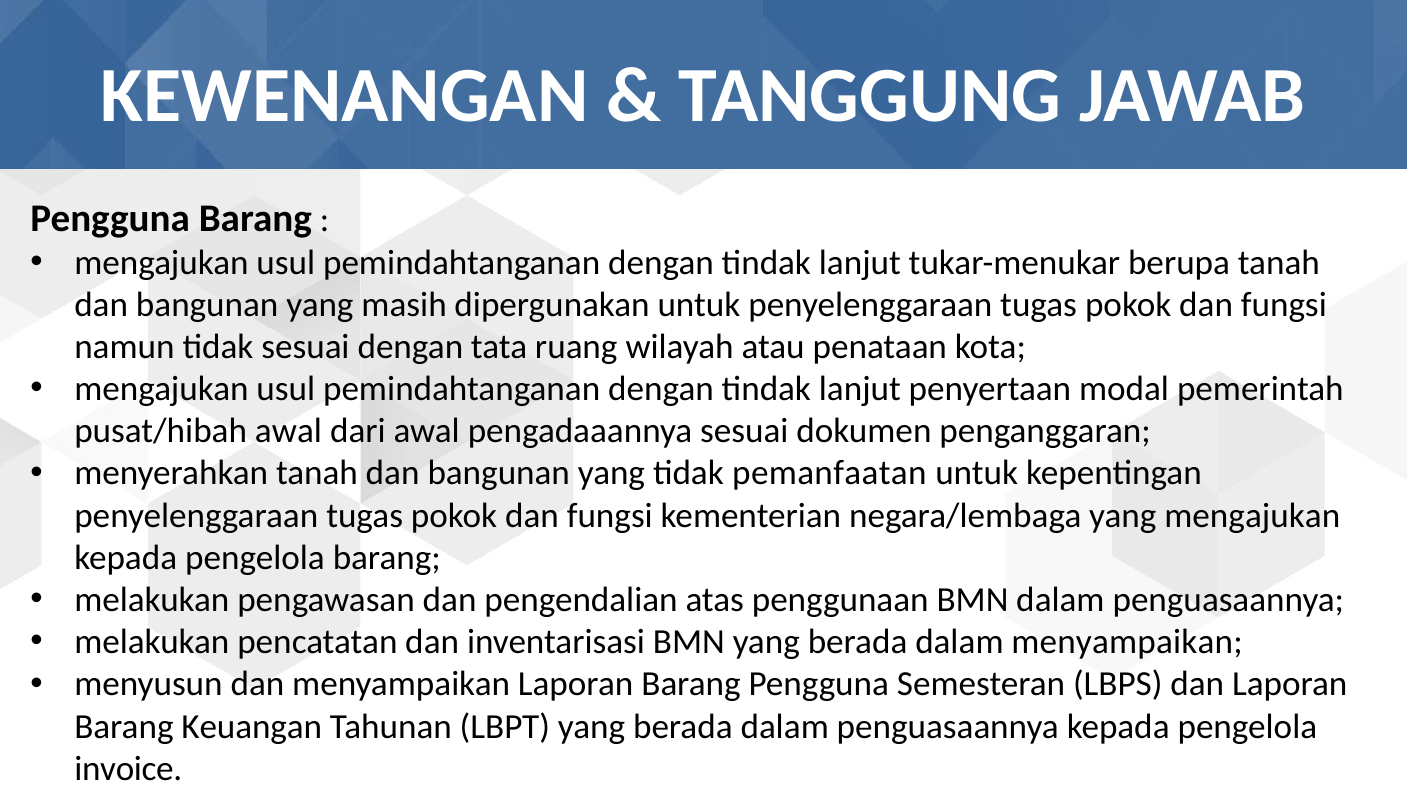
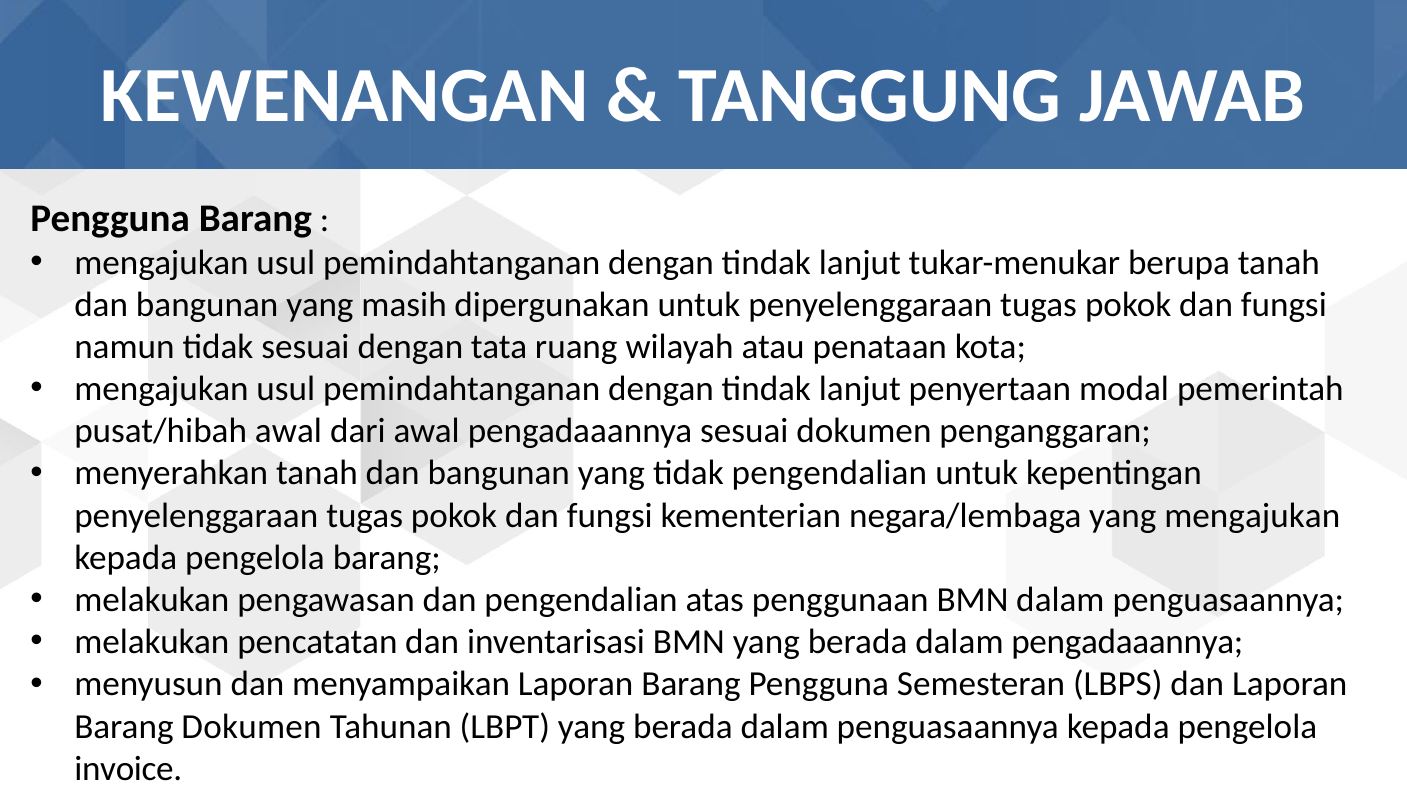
tidak pemanfaatan: pemanfaatan -> pengendalian
dalam menyampaikan: menyampaikan -> pengadaaannya
Barang Keuangan: Keuangan -> Dokumen
